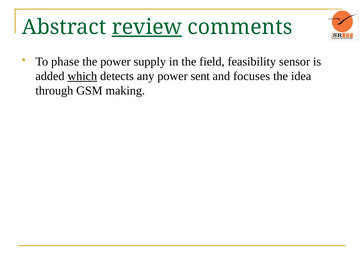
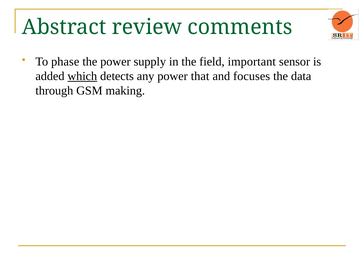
review underline: present -> none
feasibility: feasibility -> important
sent: sent -> that
idea: idea -> data
